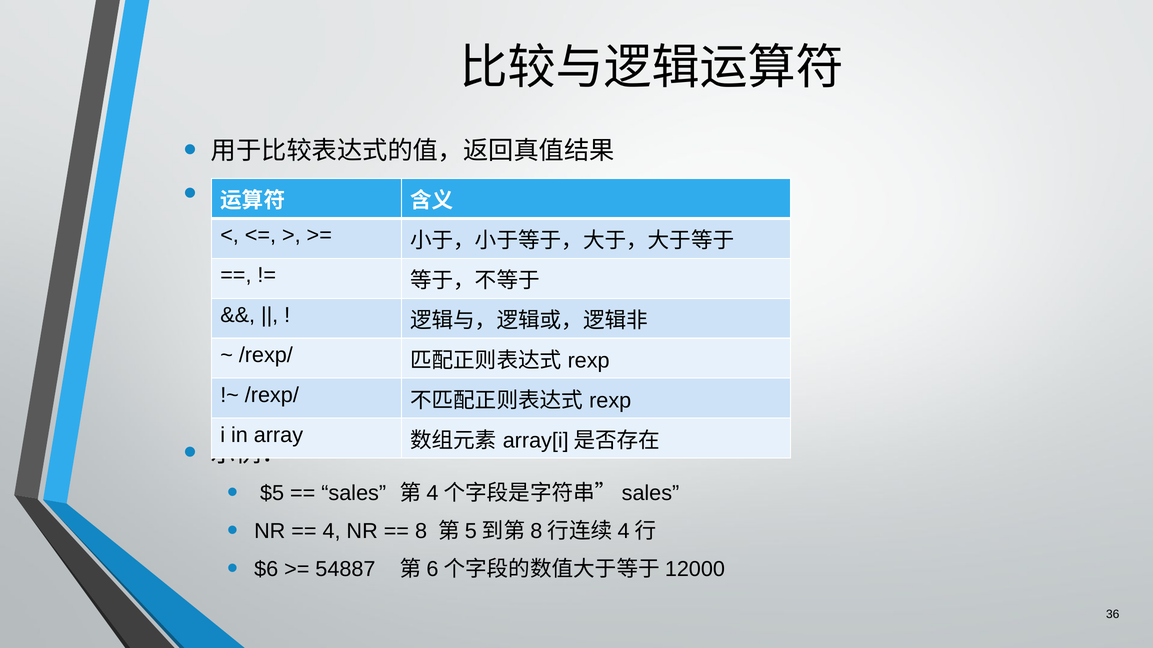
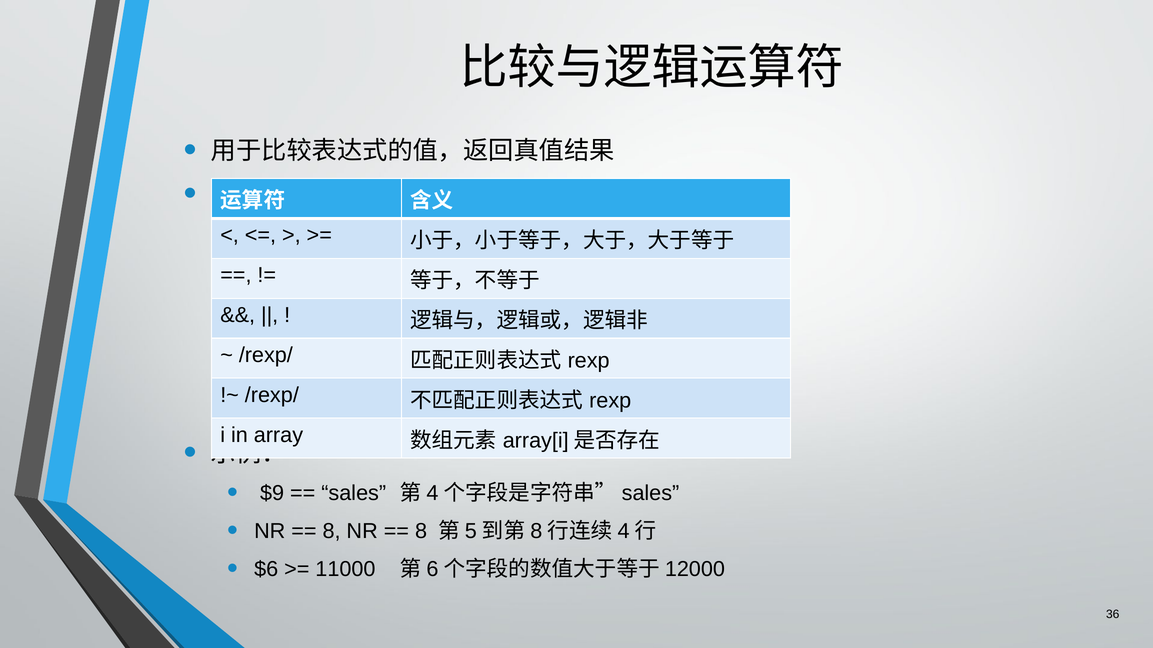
$5: $5 -> $9
4 at (332, 532): 4 -> 8
54887: 54887 -> 11000
